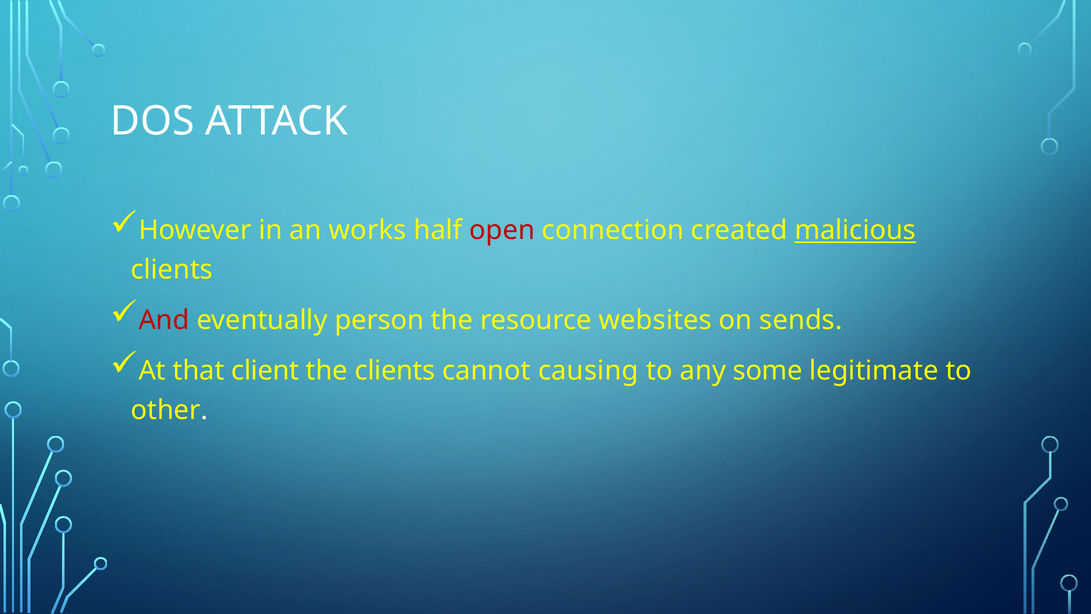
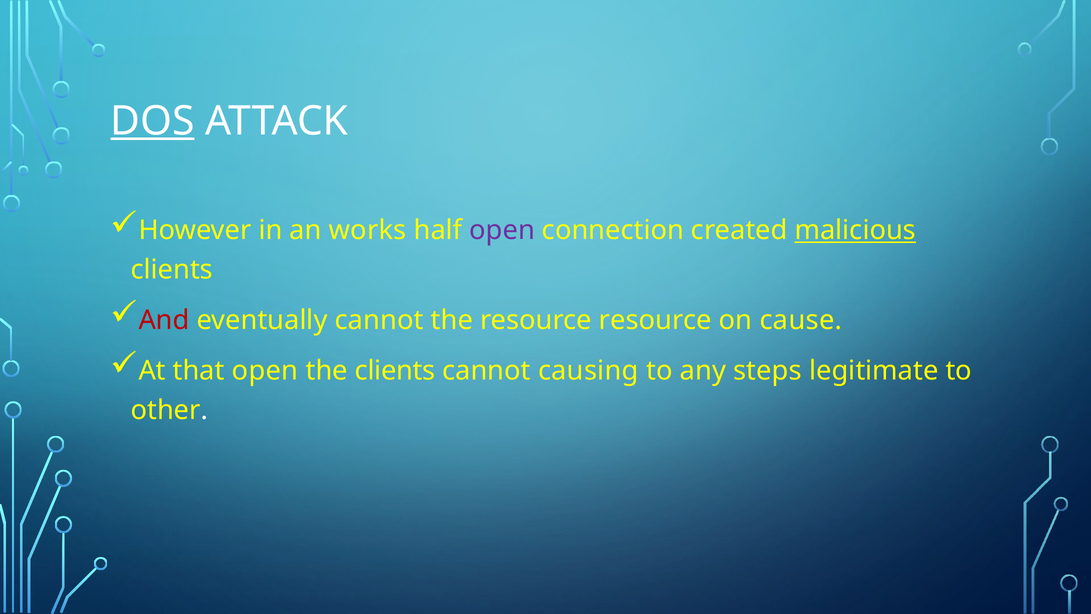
DOS underline: none -> present
open at (502, 230) colour: red -> purple
eventually person: person -> cannot
resource websites: websites -> resource
sends: sends -> cause
that client: client -> open
some: some -> steps
